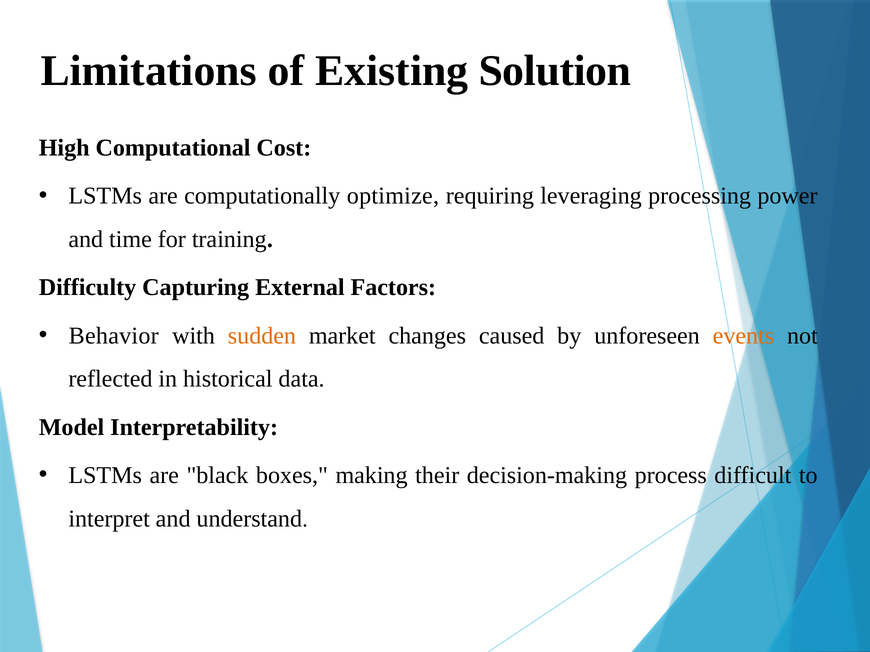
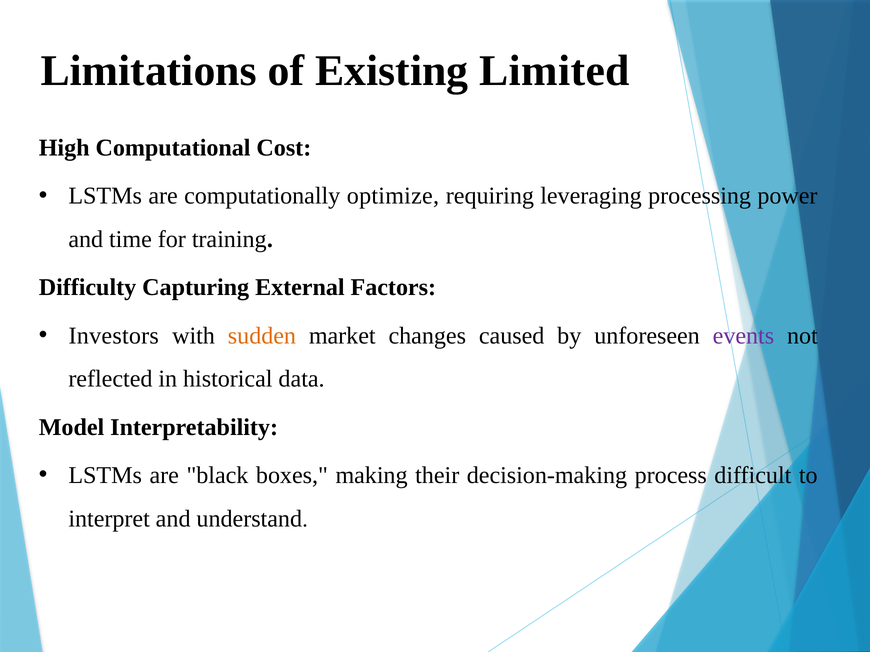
Solution: Solution -> Limited
Behavior: Behavior -> Investors
events colour: orange -> purple
